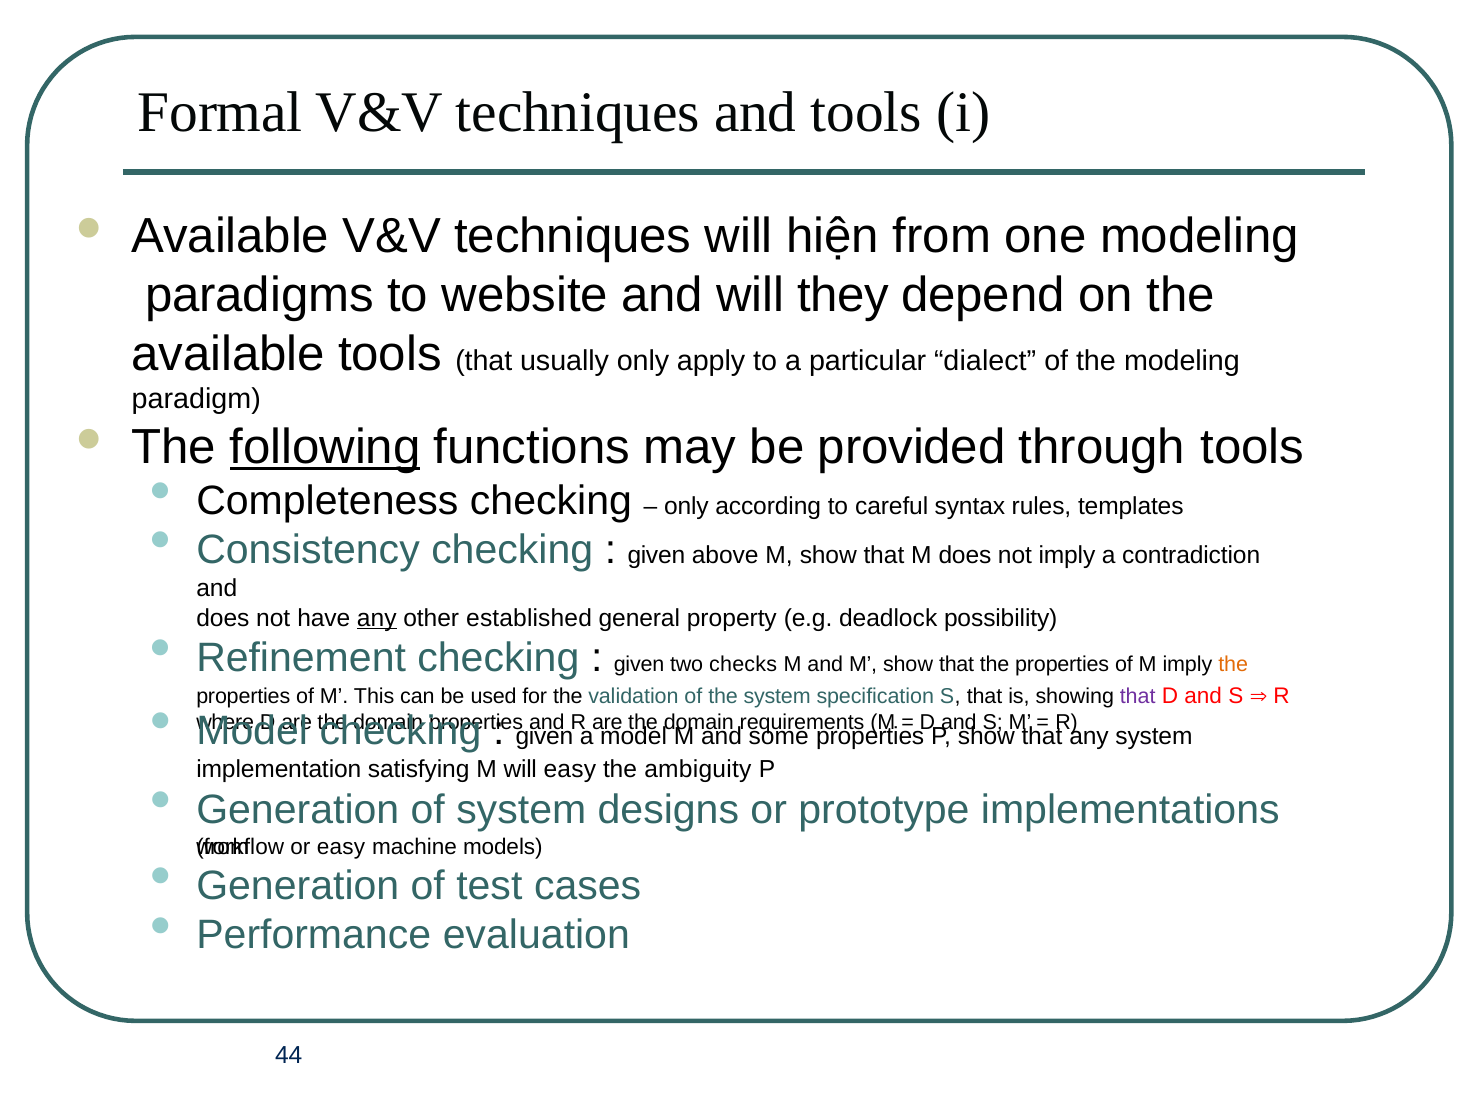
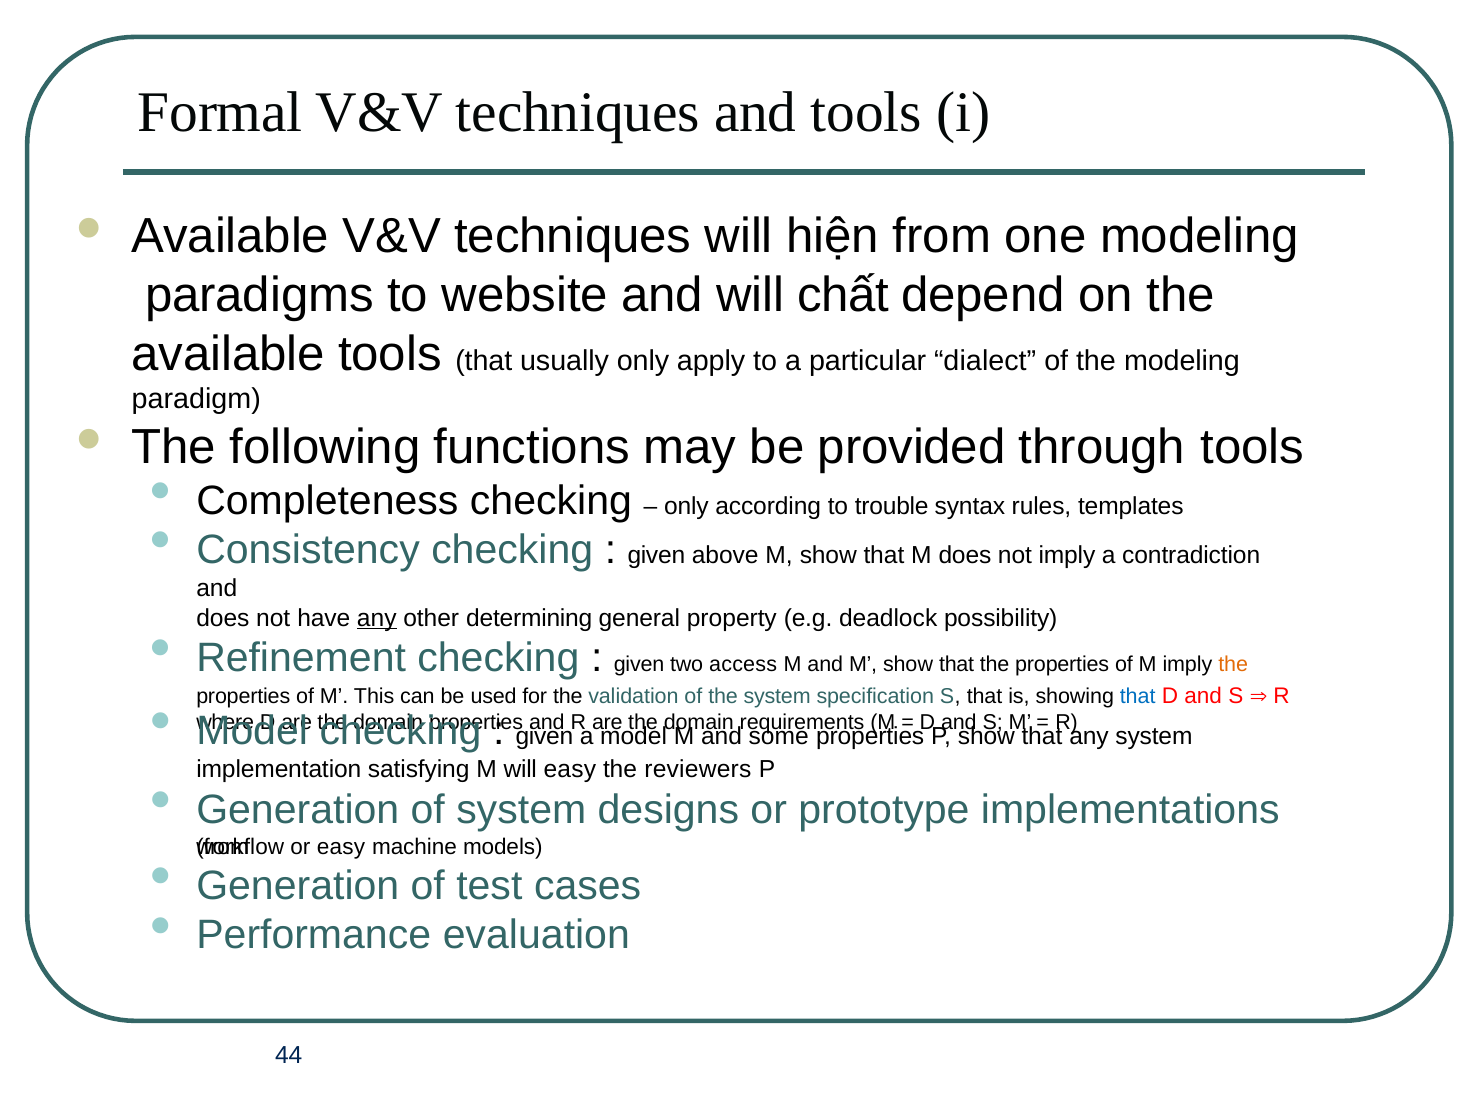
they: they -> chất
following underline: present -> none
careful: careful -> trouble
established: established -> determining
checks: checks -> access
that at (1138, 696) colour: purple -> blue
ambiguity: ambiguity -> reviewers
